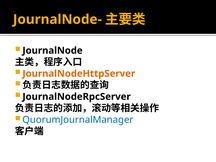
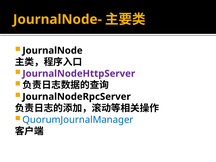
JournalNodeHttpServer colour: orange -> purple
